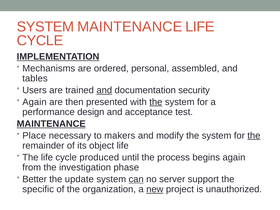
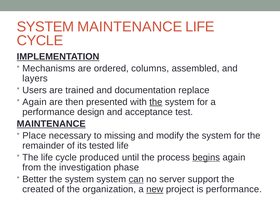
personal: personal -> columns
tables: tables -> layers
and at (104, 90) underline: present -> none
security: security -> replace
makers: makers -> missing
the at (254, 136) underline: present -> none
object: object -> tested
begins underline: none -> present
update at (79, 179): update -> system
specific: specific -> created
is unauthorized: unauthorized -> performance
